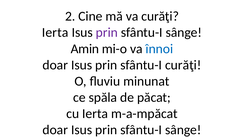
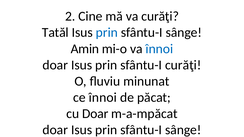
Ierta at (55, 33): Ierta -> Tatăl
prin at (107, 33) colour: purple -> blue
ce spăla: spăla -> înnoi
cu Ierta: Ierta -> Doar
